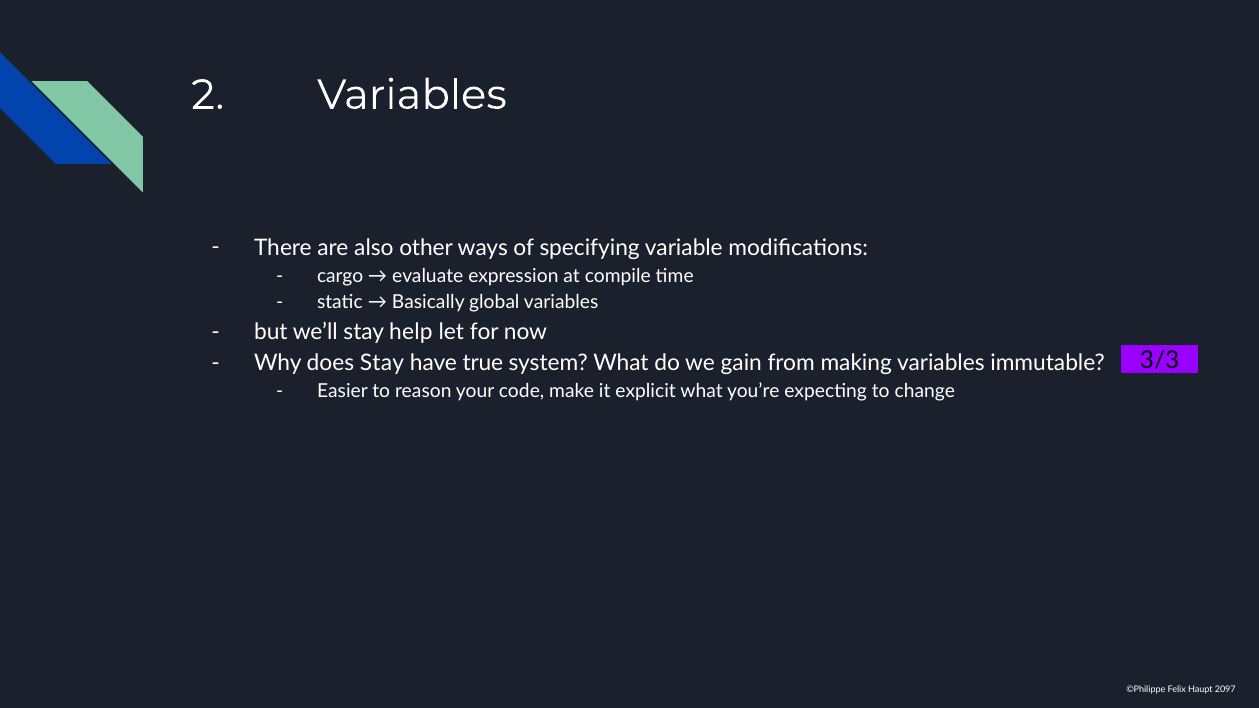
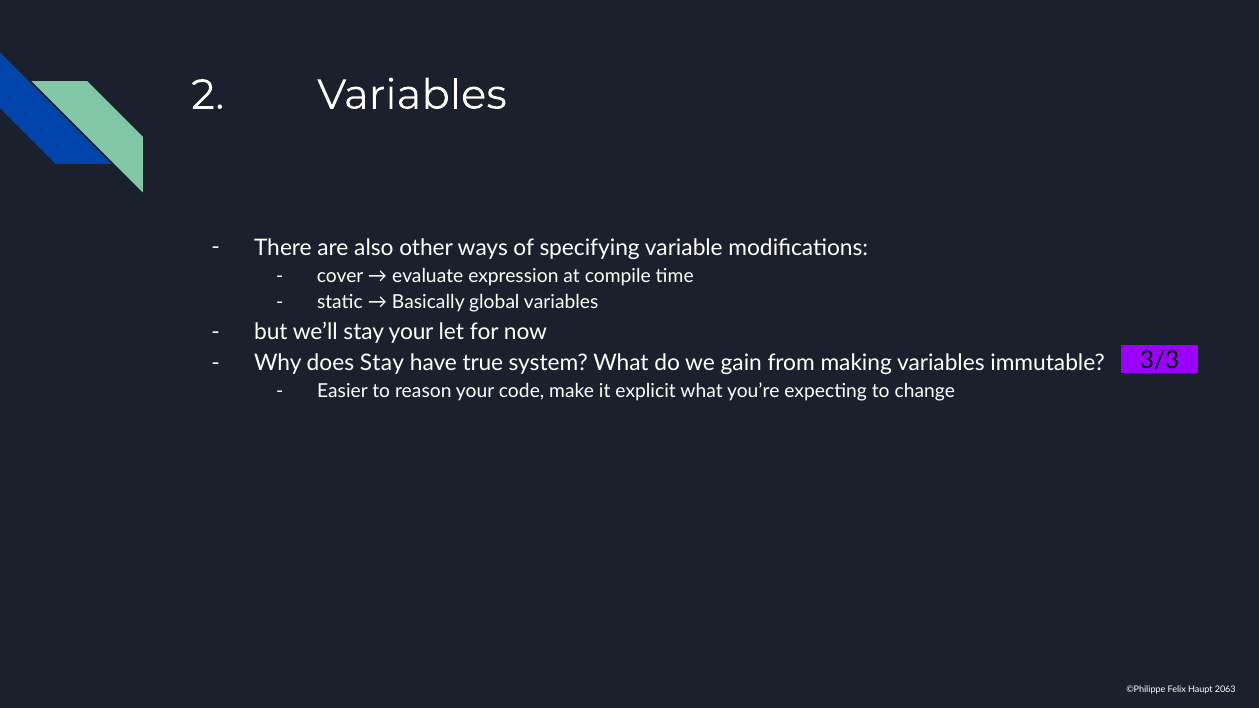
cargo: cargo -> cover
stay help: help -> your
2097: 2097 -> 2063
